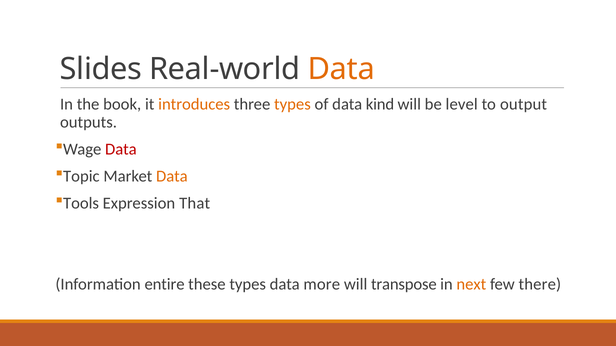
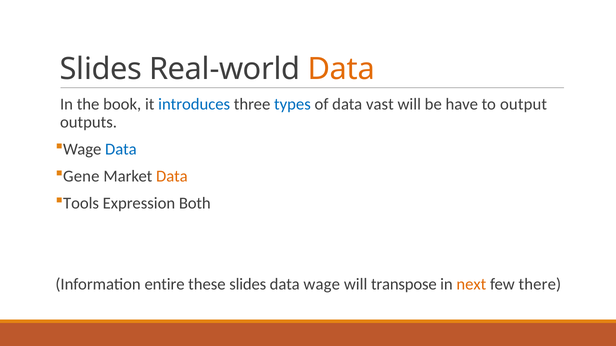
introduces colour: orange -> blue
types at (292, 104) colour: orange -> blue
kind: kind -> vast
level: level -> have
Data at (121, 149) colour: red -> blue
Topic: Topic -> Gene
That: That -> Both
these types: types -> slides
data more: more -> wage
